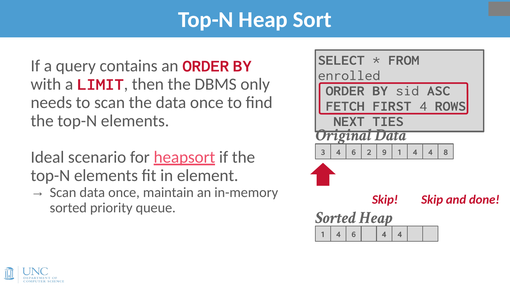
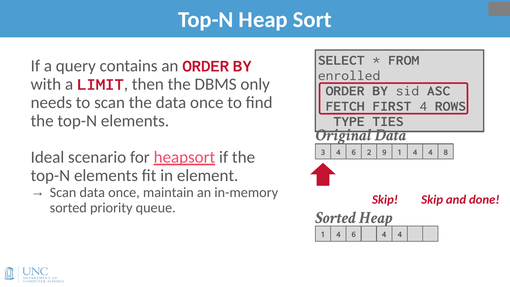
NEXT: NEXT -> TYPE
